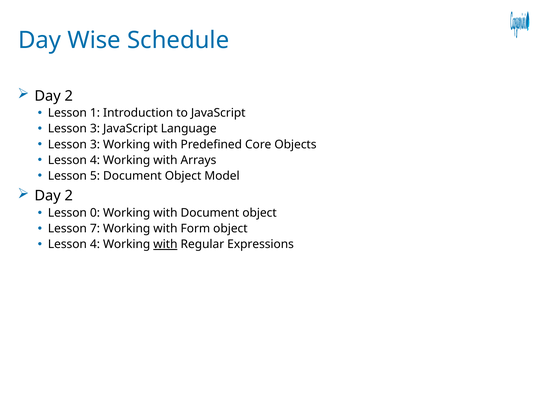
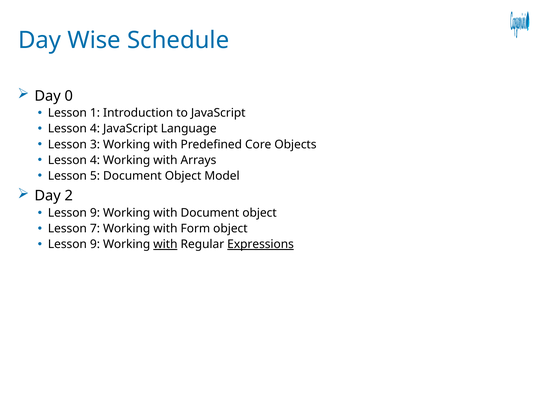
2 at (69, 96): 2 -> 0
3 at (95, 129): 3 -> 4
0 at (95, 213): 0 -> 9
4 at (95, 245): 4 -> 9
Expressions underline: none -> present
